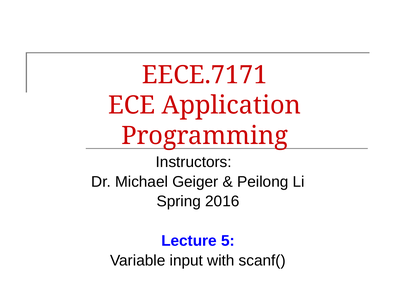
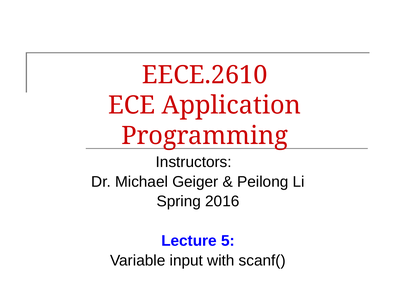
EECE.7171: EECE.7171 -> EECE.2610
